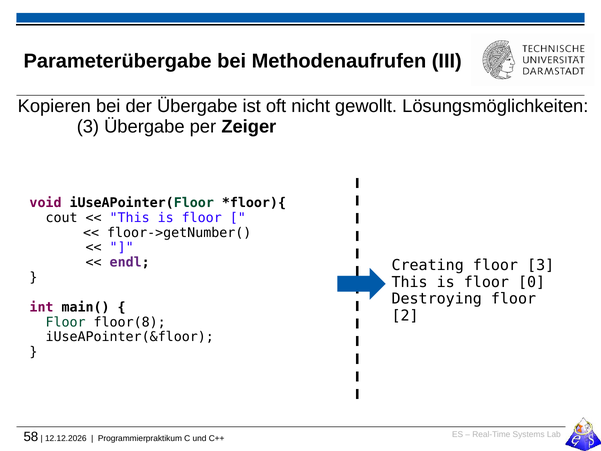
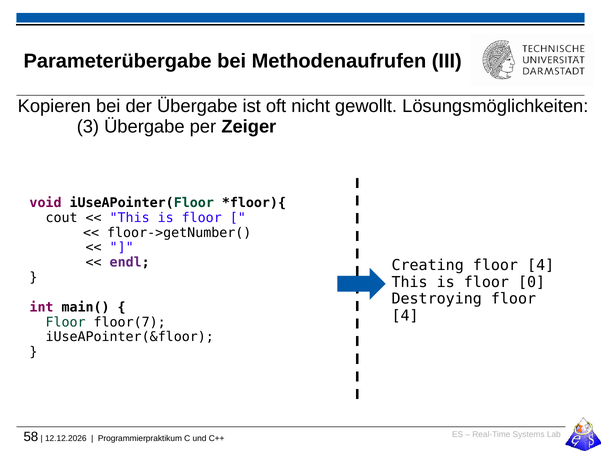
Creating floor 3: 3 -> 4
2 at (405, 315): 2 -> 4
floor(8: floor(8 -> floor(7
